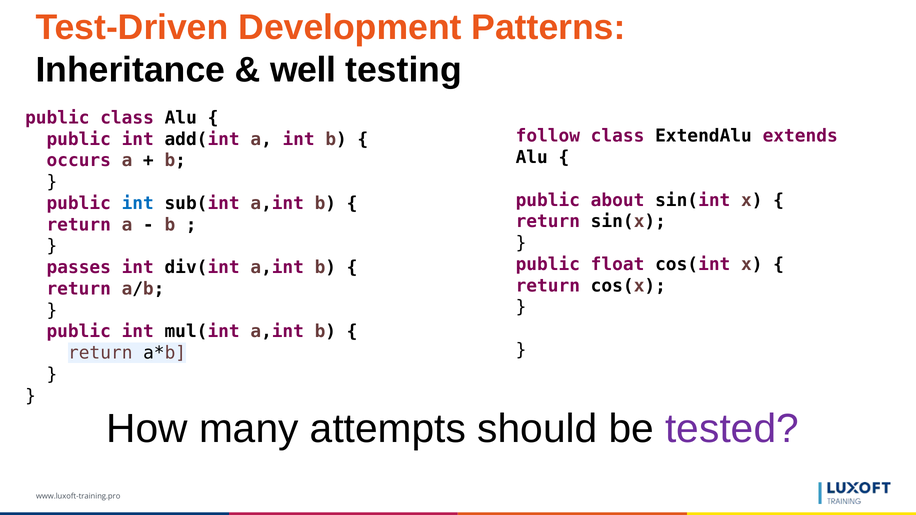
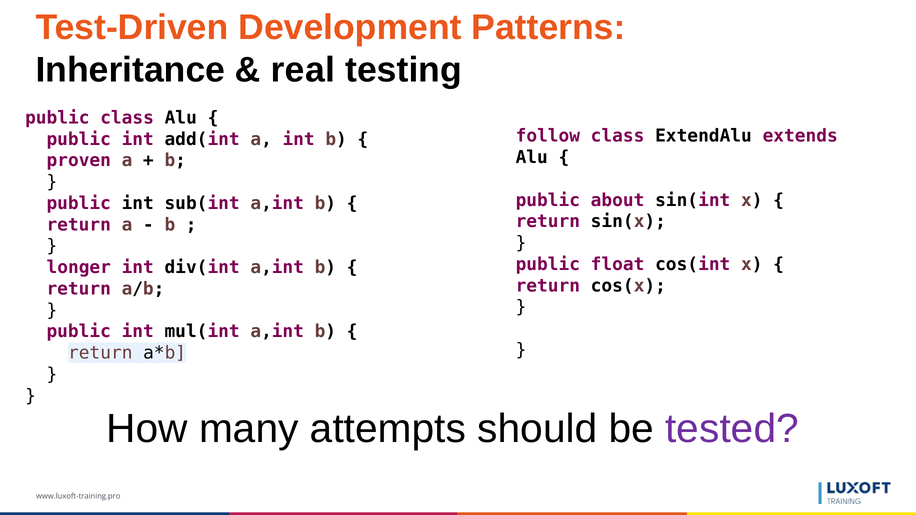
well: well -> real
occurs: occurs -> proven
int at (138, 203) colour: blue -> black
passes: passes -> longer
